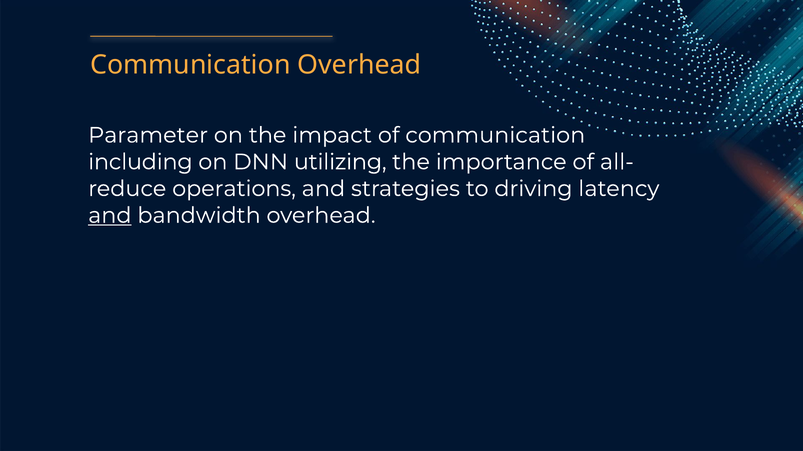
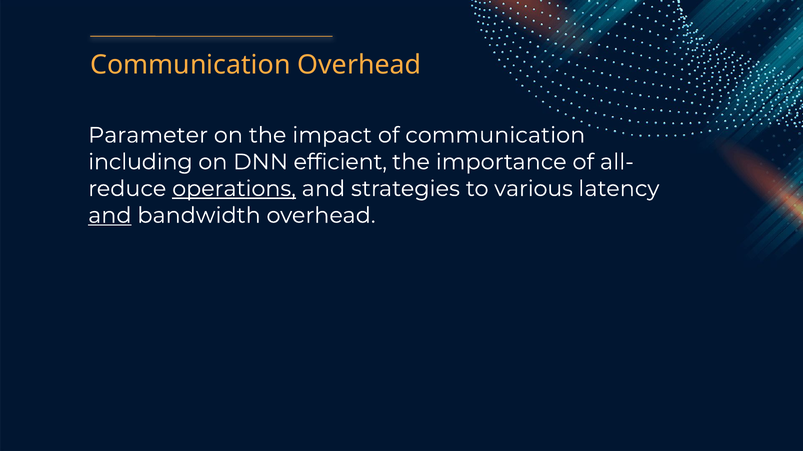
utilizing: utilizing -> efficient
operations underline: none -> present
driving: driving -> various
